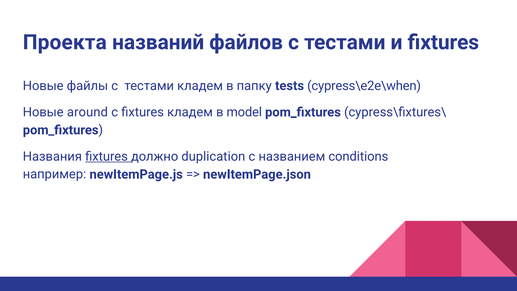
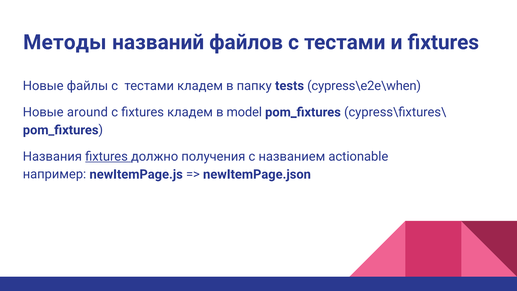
Проекта: Проекта -> Методы
duplication: duplication -> получения
conditions: conditions -> actionable
